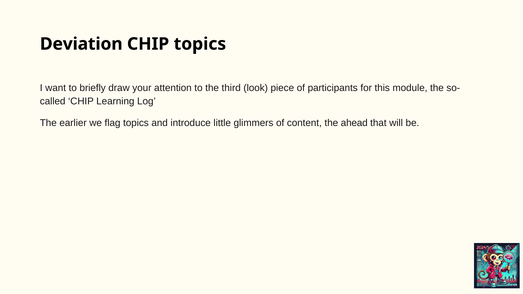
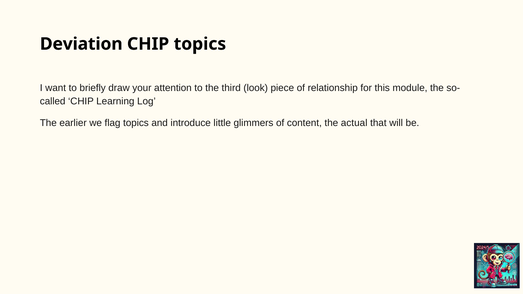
participants: participants -> relationship
ahead: ahead -> actual
